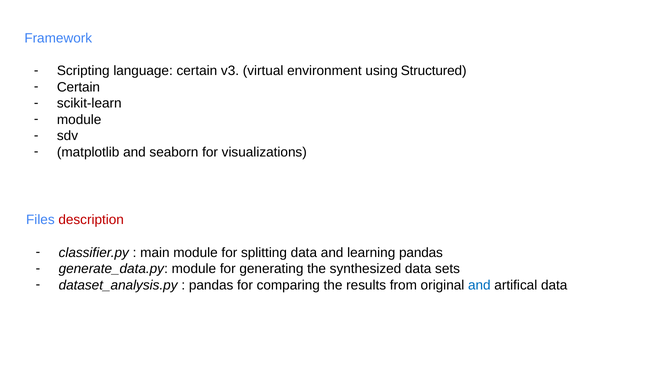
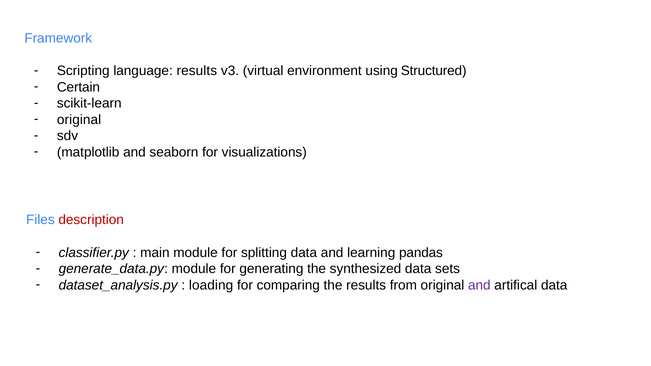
language certain: certain -> results
module at (79, 120): module -> original
pandas at (211, 285): pandas -> loading
and at (479, 285) colour: blue -> purple
